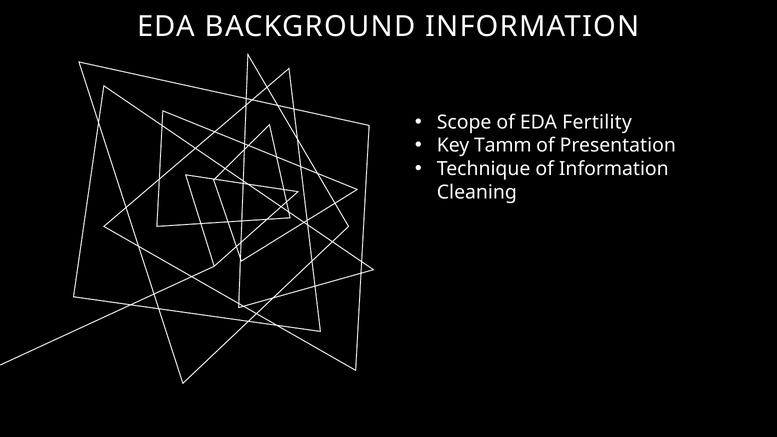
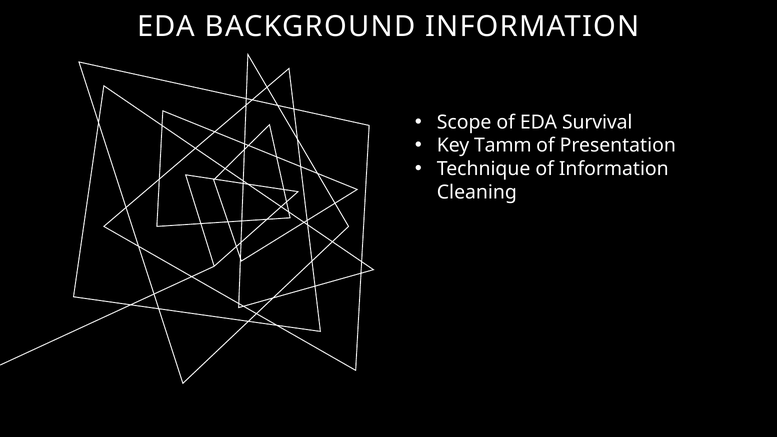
Fertility: Fertility -> Survival
